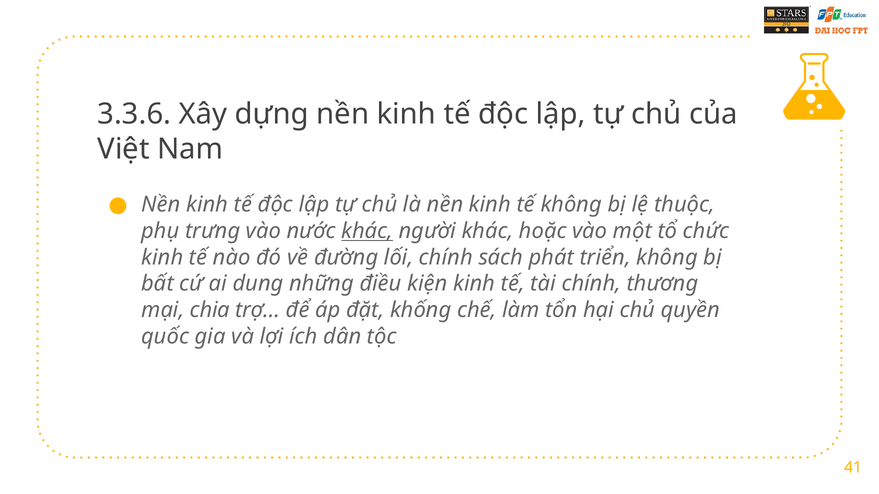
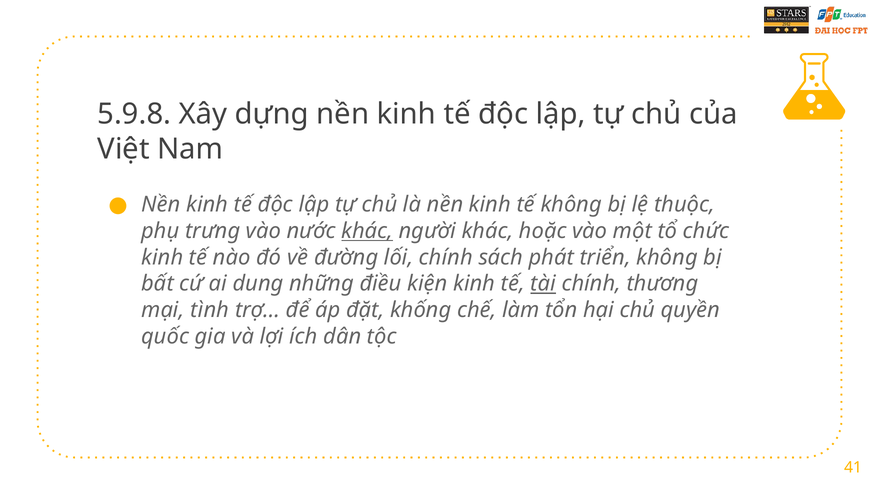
3.3.6: 3.3.6 -> 5.9.8
tài underline: none -> present
chia: chia -> tình
